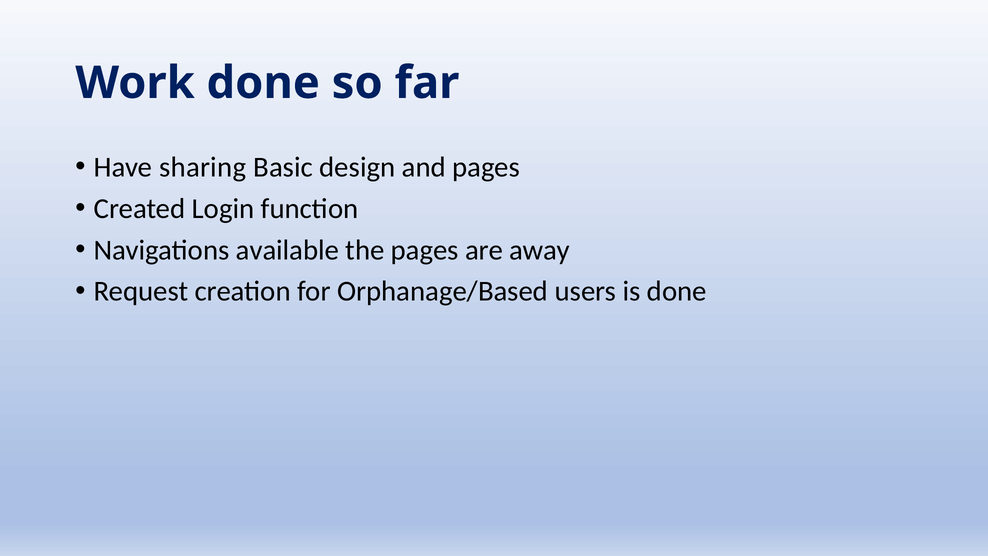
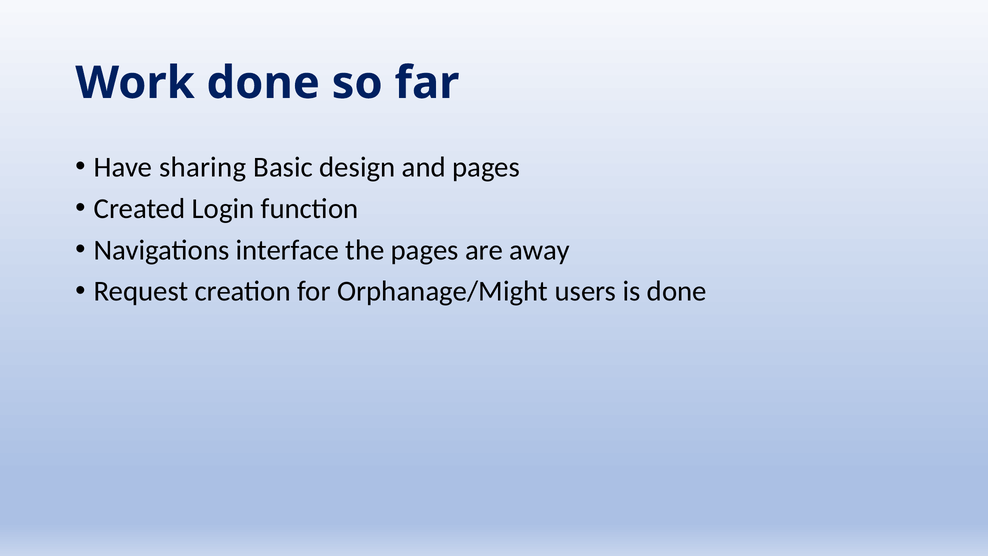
available: available -> interface
Orphanage/Based: Orphanage/Based -> Orphanage/Might
